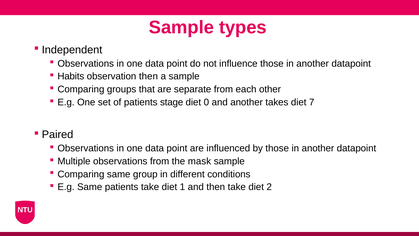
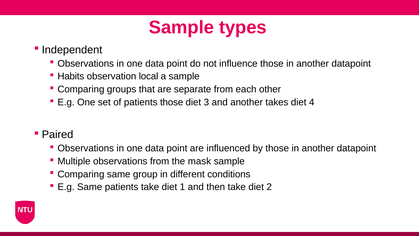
observation then: then -> local
patients stage: stage -> those
0: 0 -> 3
7: 7 -> 4
